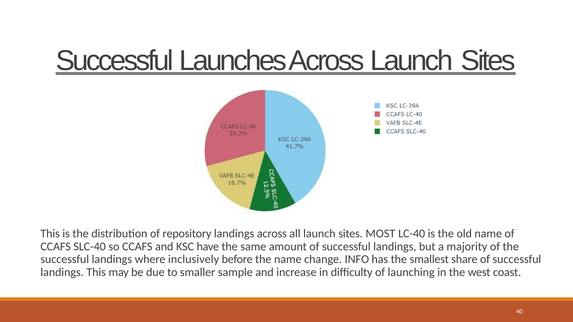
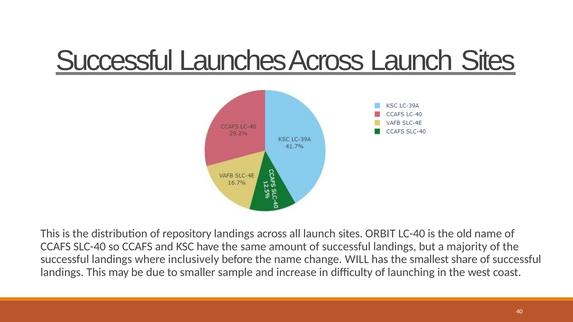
MOST: MOST -> ORBIT
INFO: INFO -> WILL
